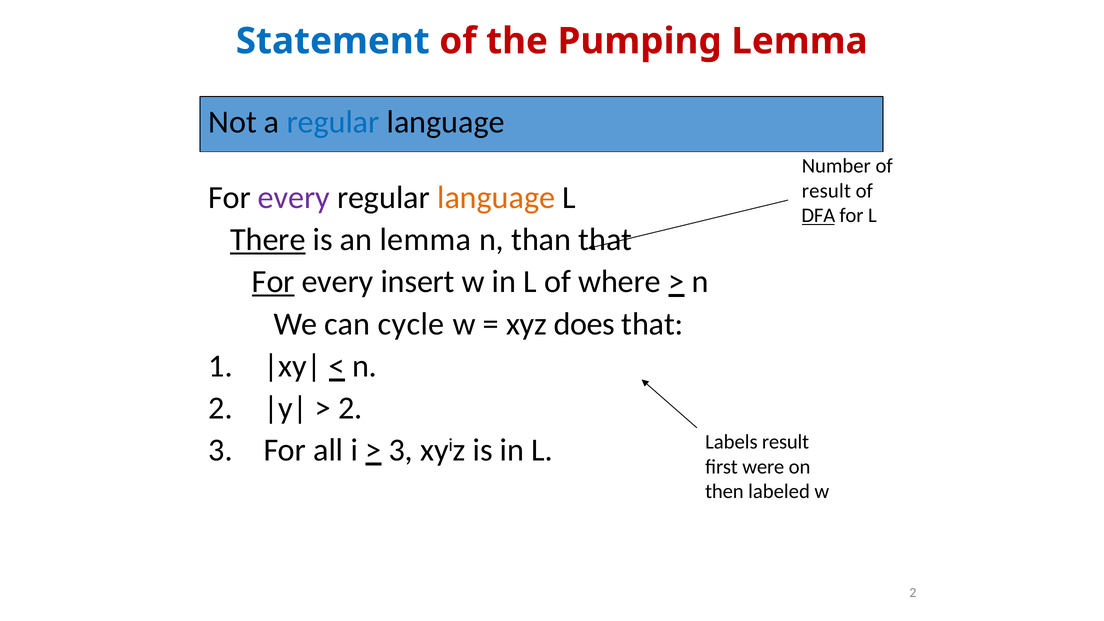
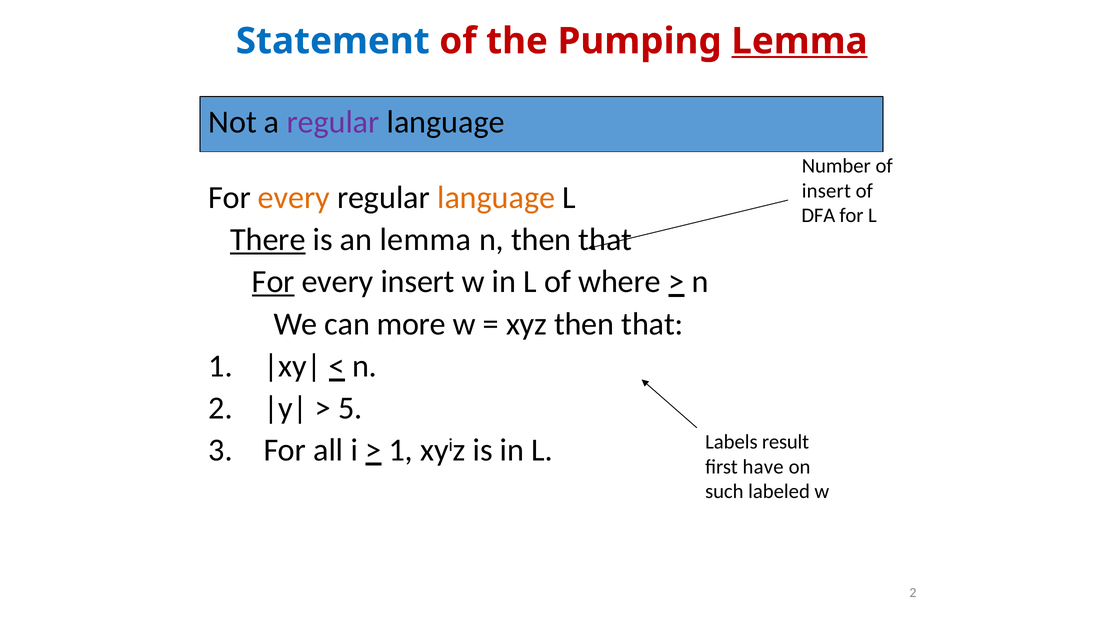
Lemma at (799, 41) underline: none -> present
regular at (333, 122) colour: blue -> purple
result at (826, 191): result -> insert
every at (294, 198) colour: purple -> orange
DFA underline: present -> none
n than: than -> then
cycle: cycle -> more
xyz does: does -> then
2 at (350, 408): 2 -> 5
3 at (401, 450): 3 -> 1
were: were -> have
then: then -> such
